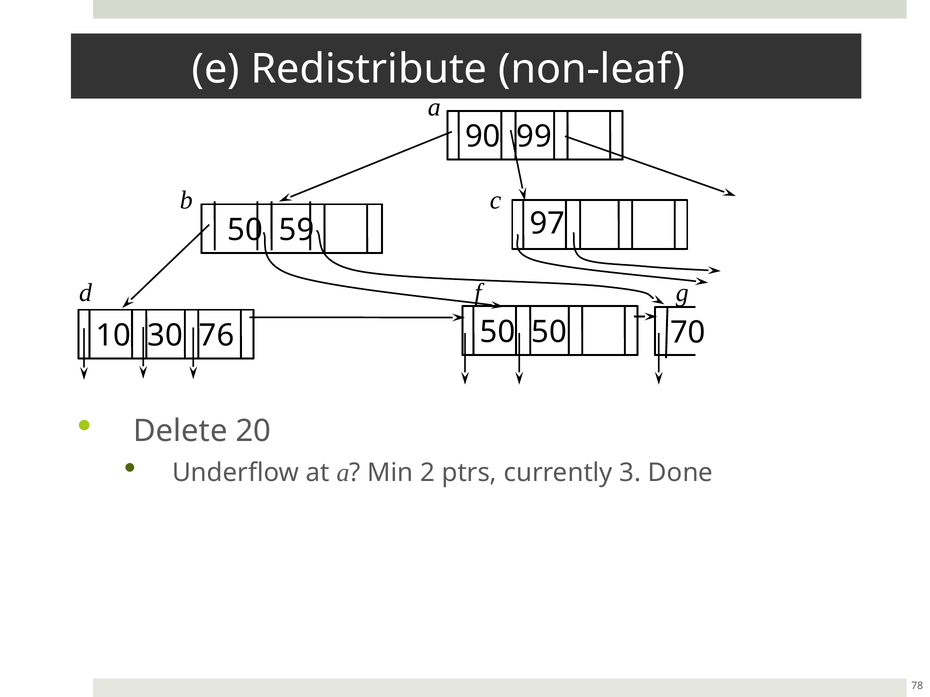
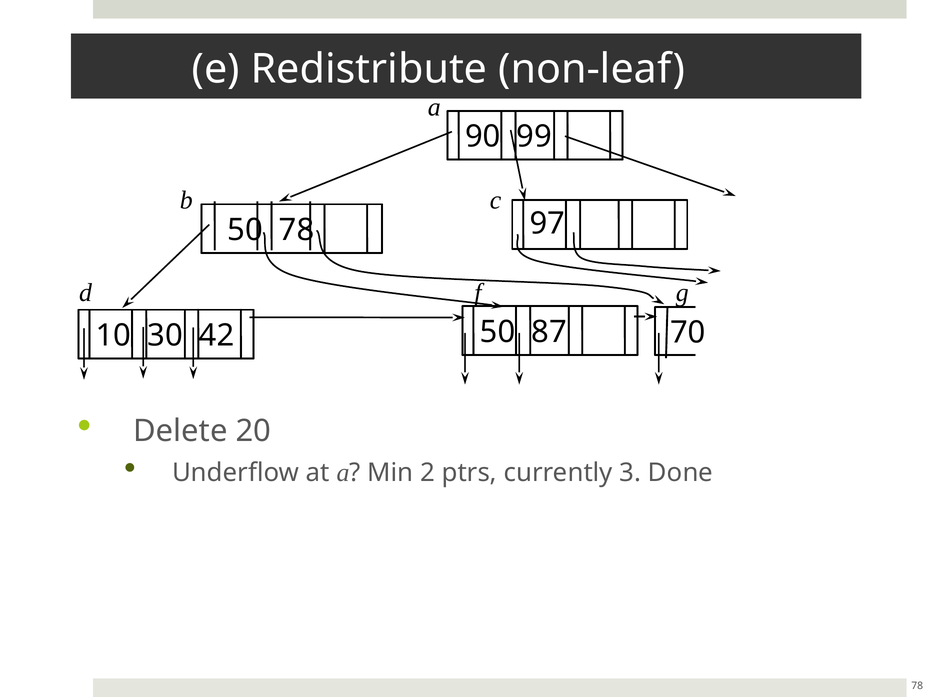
50 59: 59 -> 78
50 50: 50 -> 87
76: 76 -> 42
